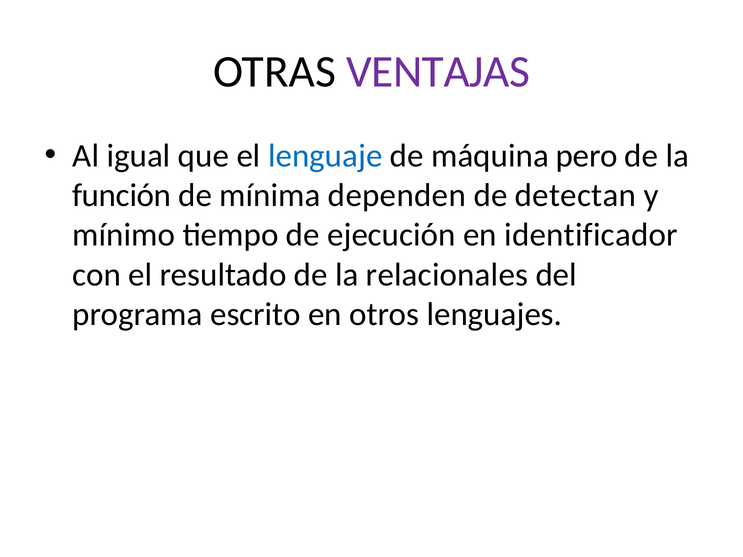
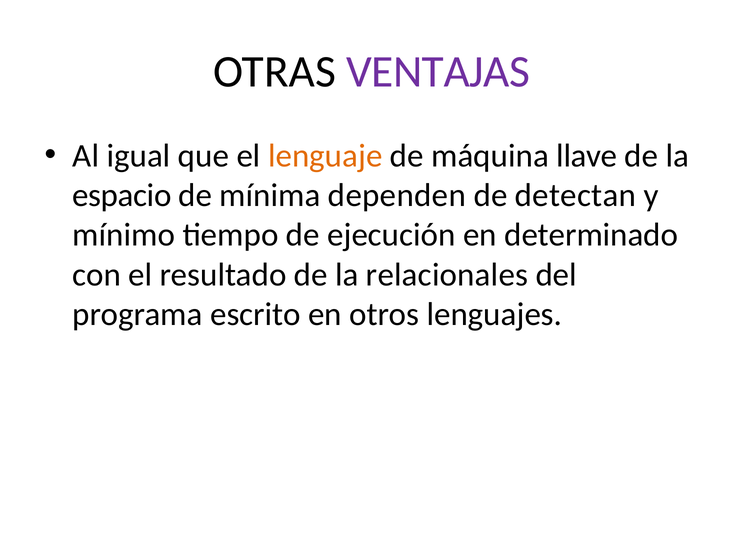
lenguaje colour: blue -> orange
pero: pero -> llave
función: función -> espacio
identificador: identificador -> determinado
